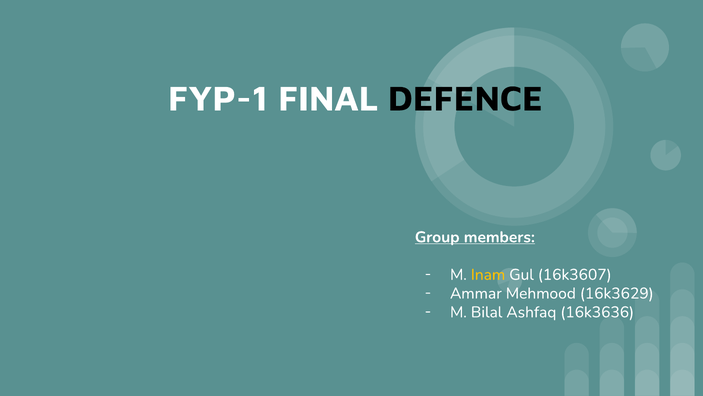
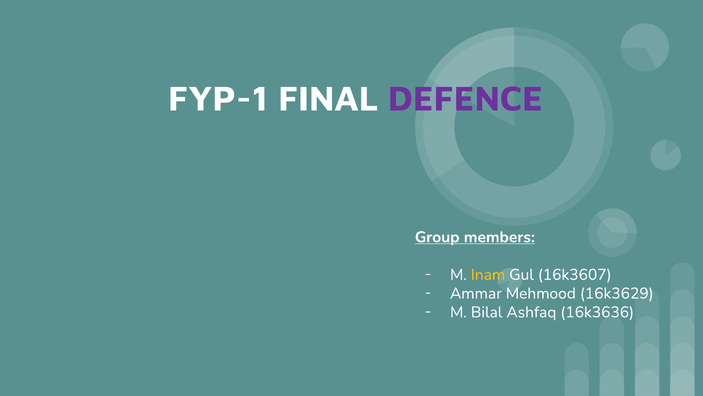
DEFENCE colour: black -> purple
